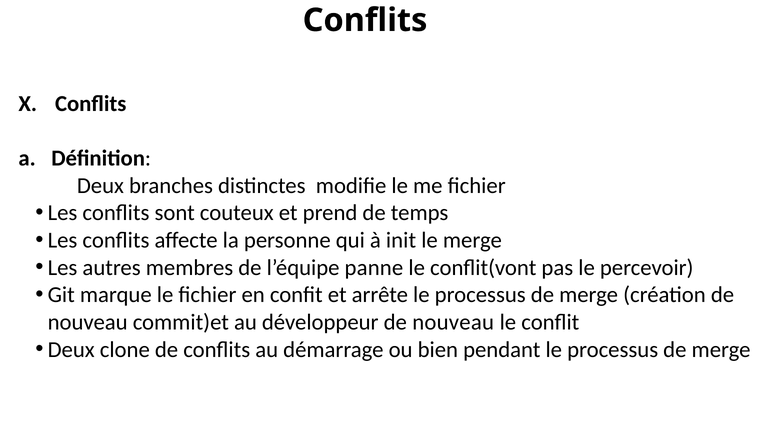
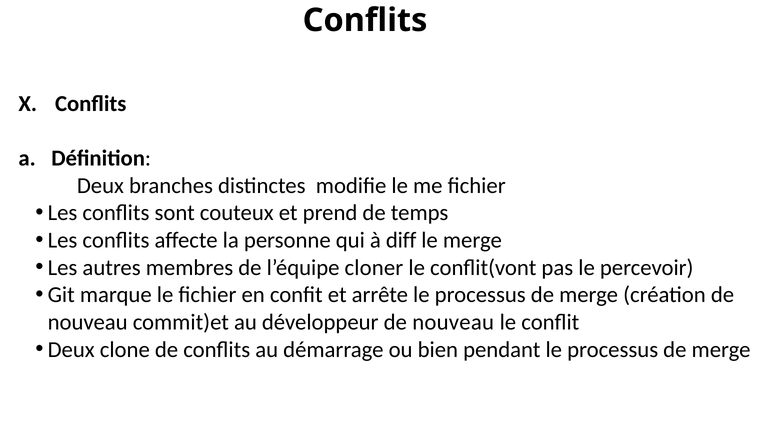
init: init -> diff
panne: panne -> cloner
